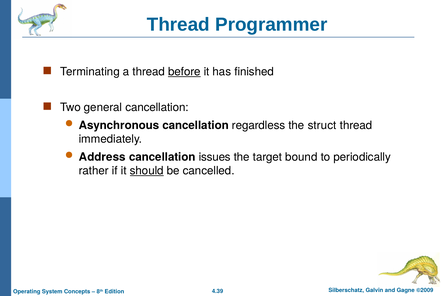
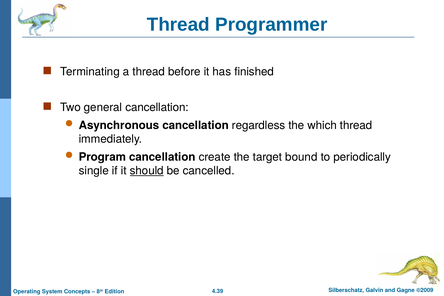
before underline: present -> none
struct: struct -> which
Address: Address -> Program
issues: issues -> create
rather: rather -> single
